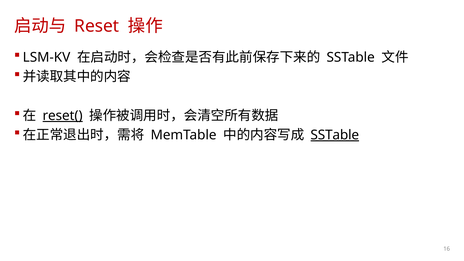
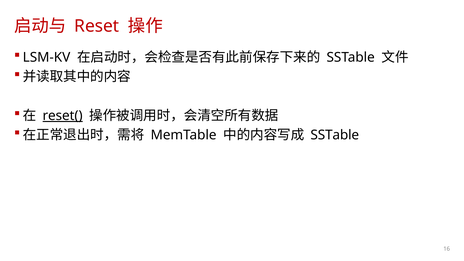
SSTable at (335, 135) underline: present -> none
